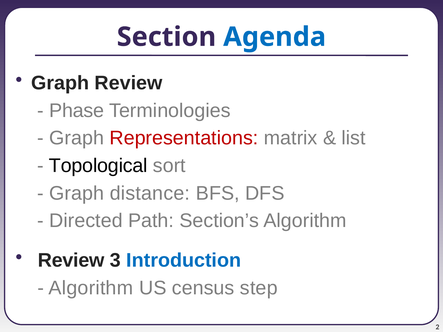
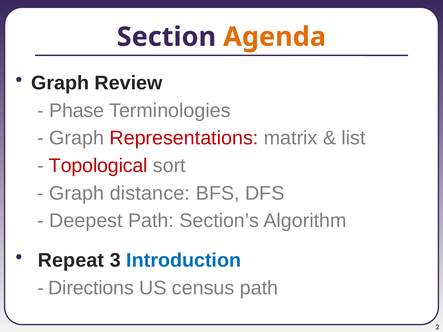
Agenda colour: blue -> orange
Topological colour: black -> red
Directed: Directed -> Deepest
Review at (71, 261): Review -> Repeat
Algorithm at (91, 288): Algorithm -> Directions
census step: step -> path
